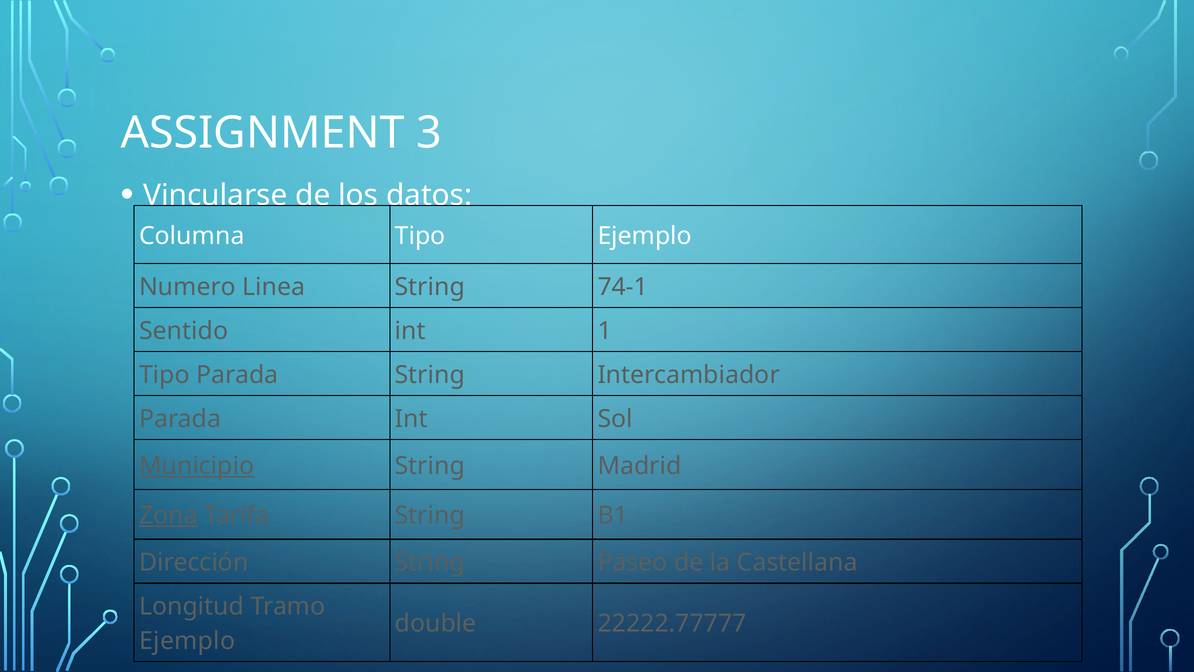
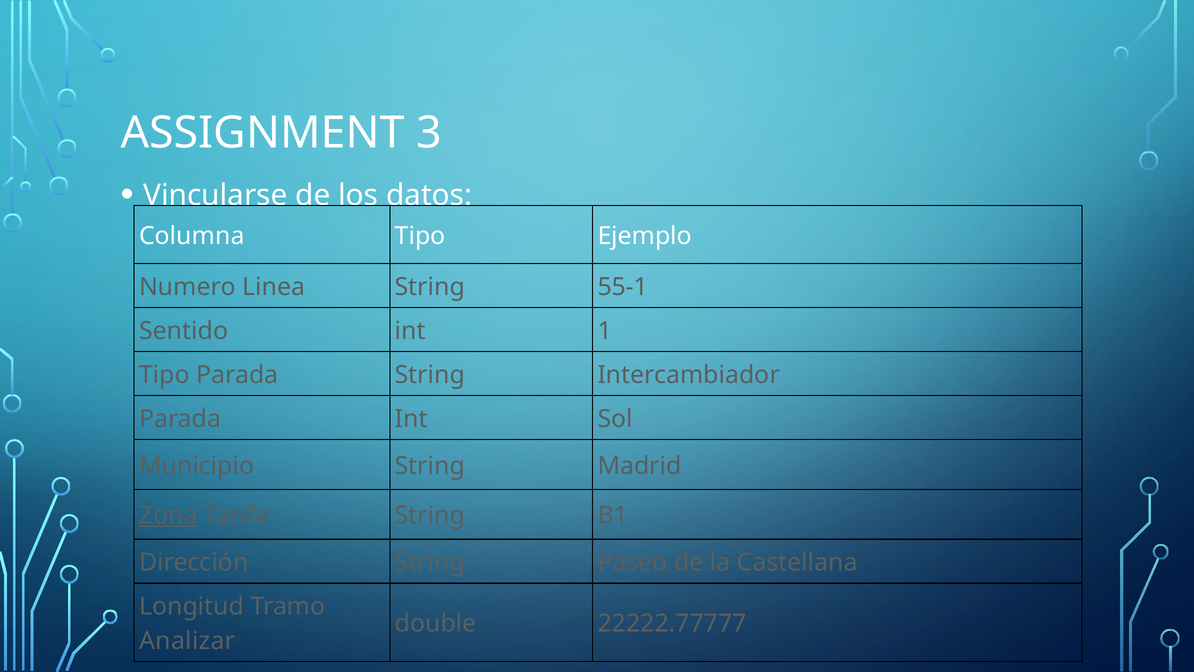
74-1: 74-1 -> 55-1
Municipio underline: present -> none
Ejemplo at (187, 640): Ejemplo -> Analizar
